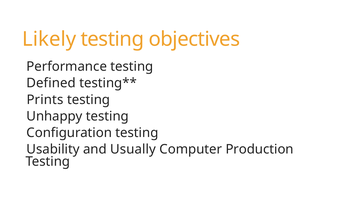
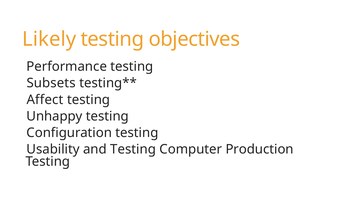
Defined: Defined -> Subsets
Prints: Prints -> Affect
and Usually: Usually -> Testing
